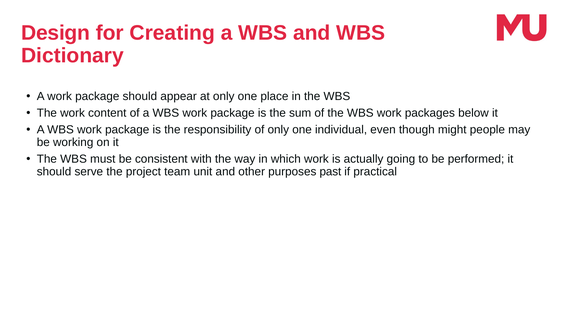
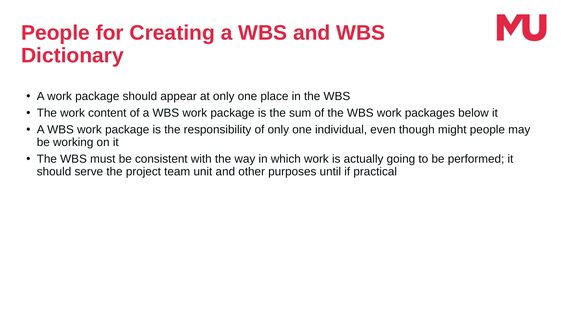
Design at (56, 33): Design -> People
past: past -> until
